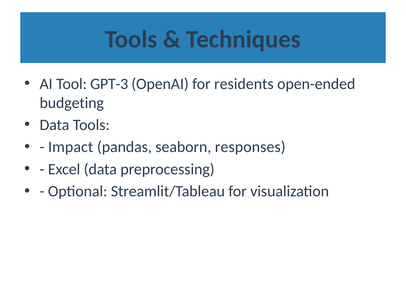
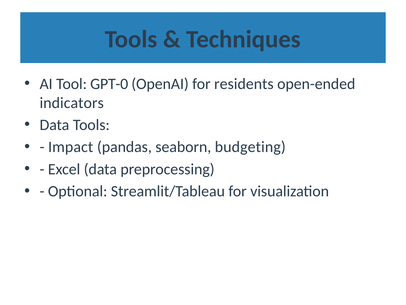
GPT-3: GPT-3 -> GPT-0
budgeting: budgeting -> indicators
responses: responses -> budgeting
